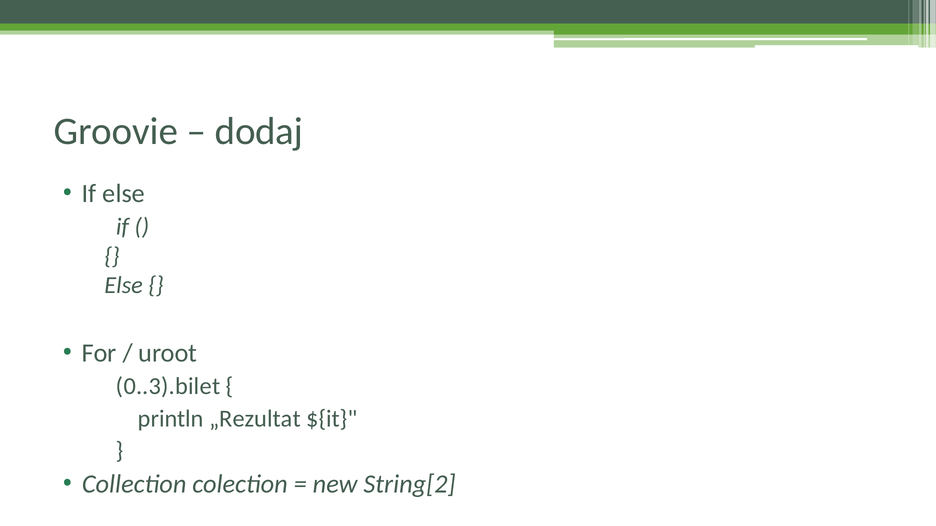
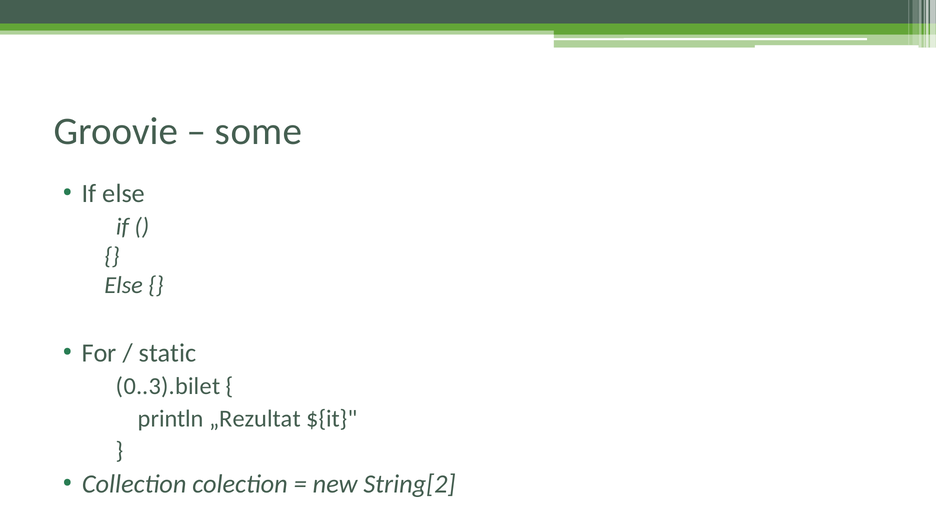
dodaj: dodaj -> some
uroot: uroot -> static
